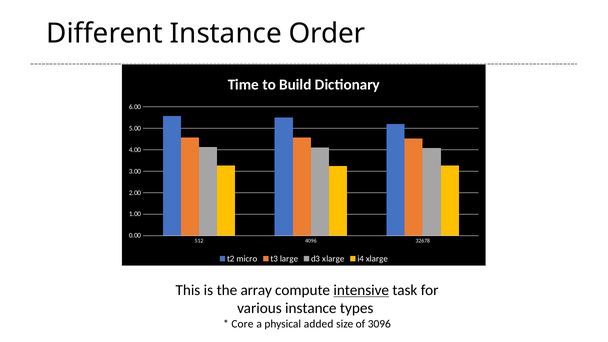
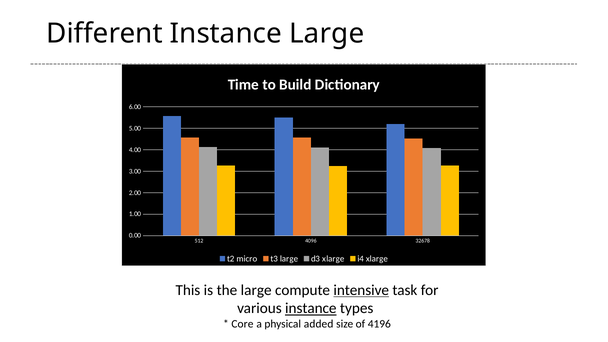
Instance Order: Order -> Large
the array: array -> large
instance at (311, 308) underline: none -> present
3096: 3096 -> 4196
